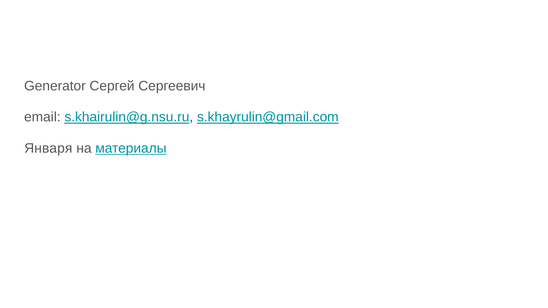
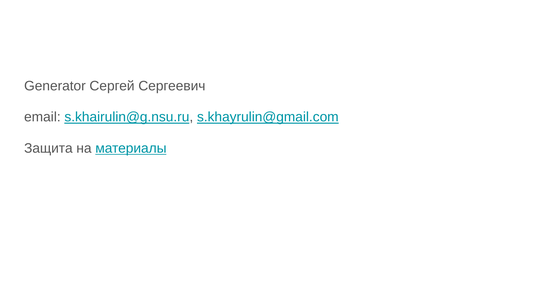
Января: Января -> Защита
